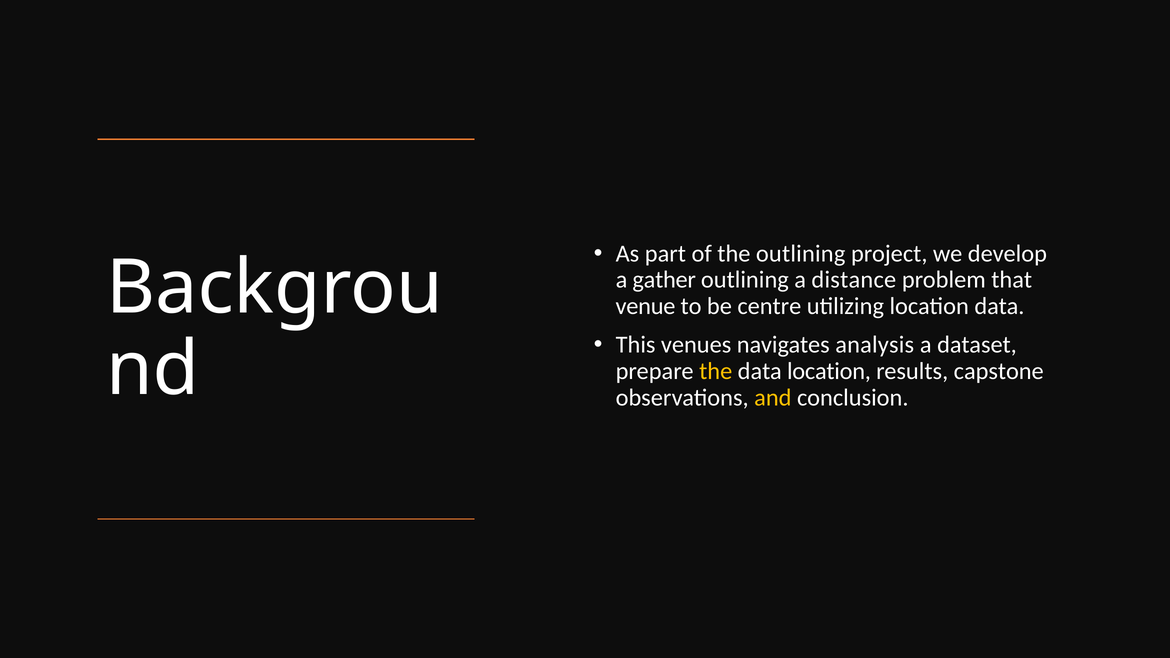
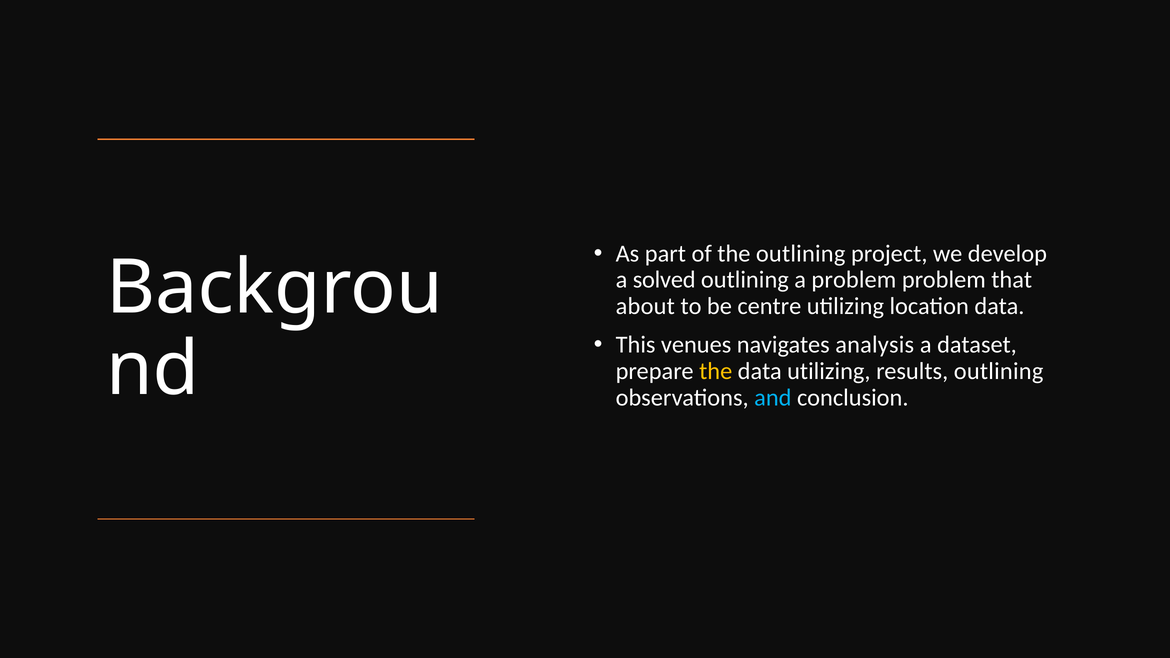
gather: gather -> solved
a distance: distance -> problem
venue: venue -> about
data location: location -> utilizing
results capstone: capstone -> outlining
and colour: yellow -> light blue
